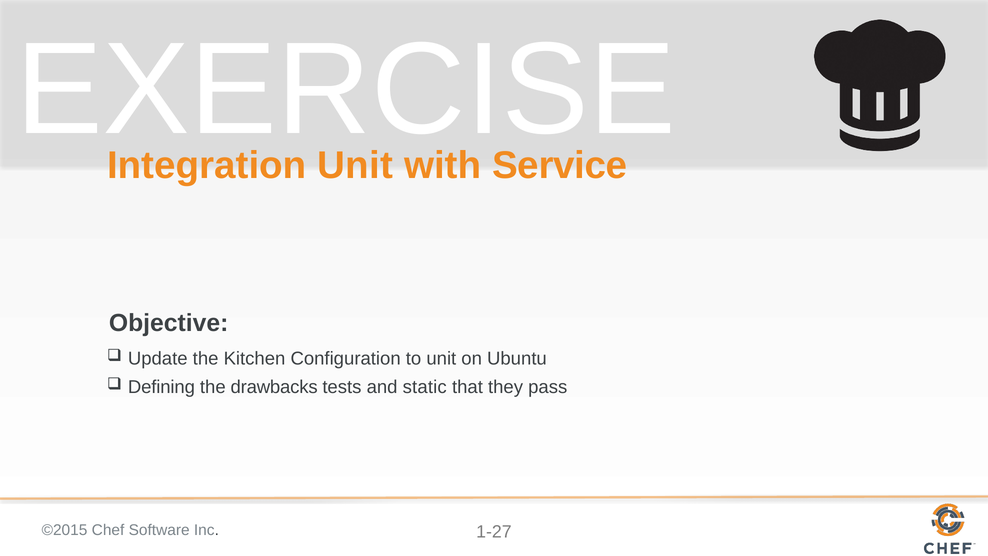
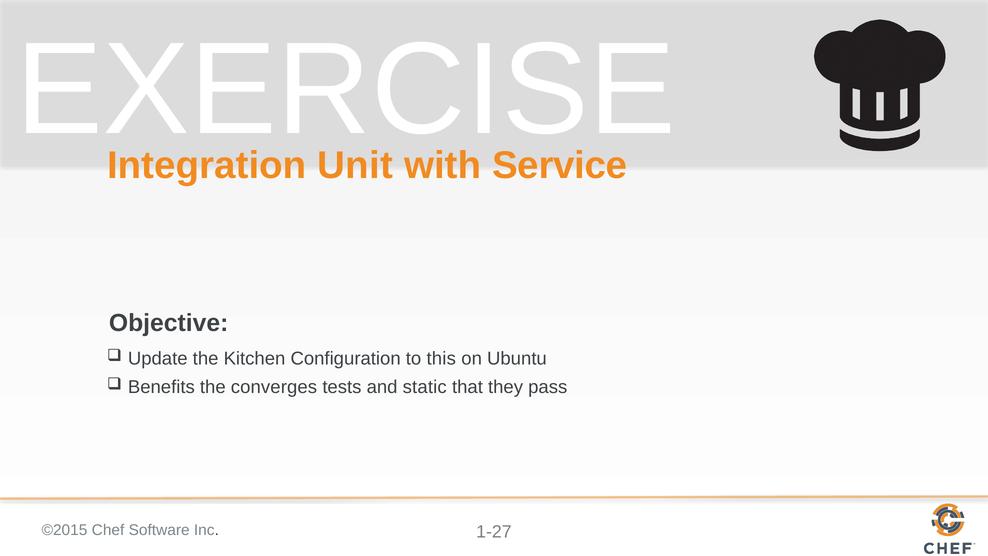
to unit: unit -> this
Defining: Defining -> Benefits
drawbacks: drawbacks -> converges
